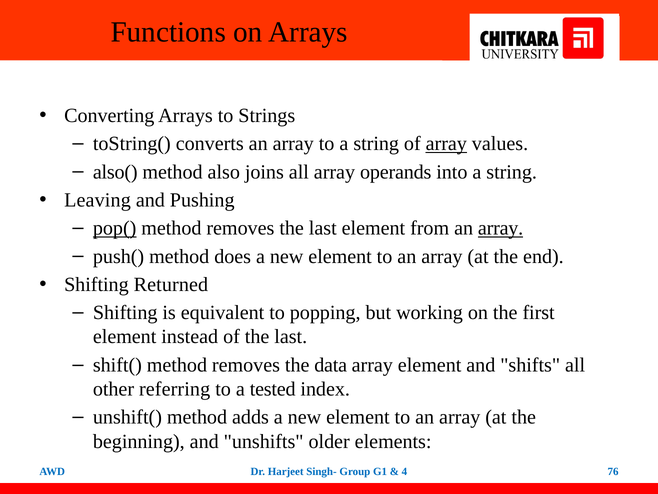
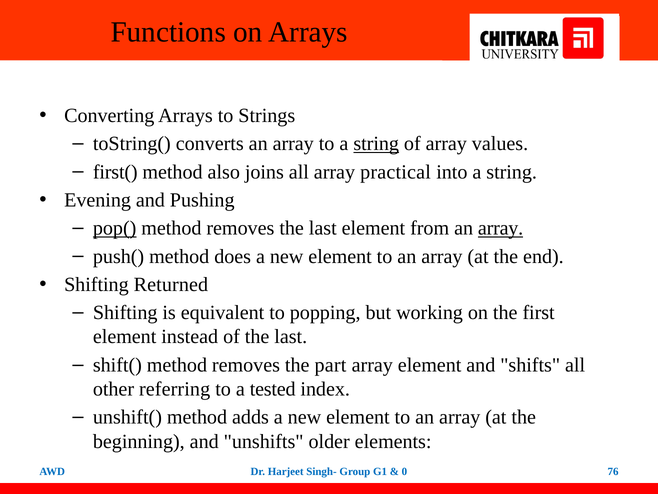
string at (376, 144) underline: none -> present
array at (446, 144) underline: present -> none
also(: also( -> first(
operands: operands -> practical
Leaving: Leaving -> Evening
data: data -> part
4: 4 -> 0
